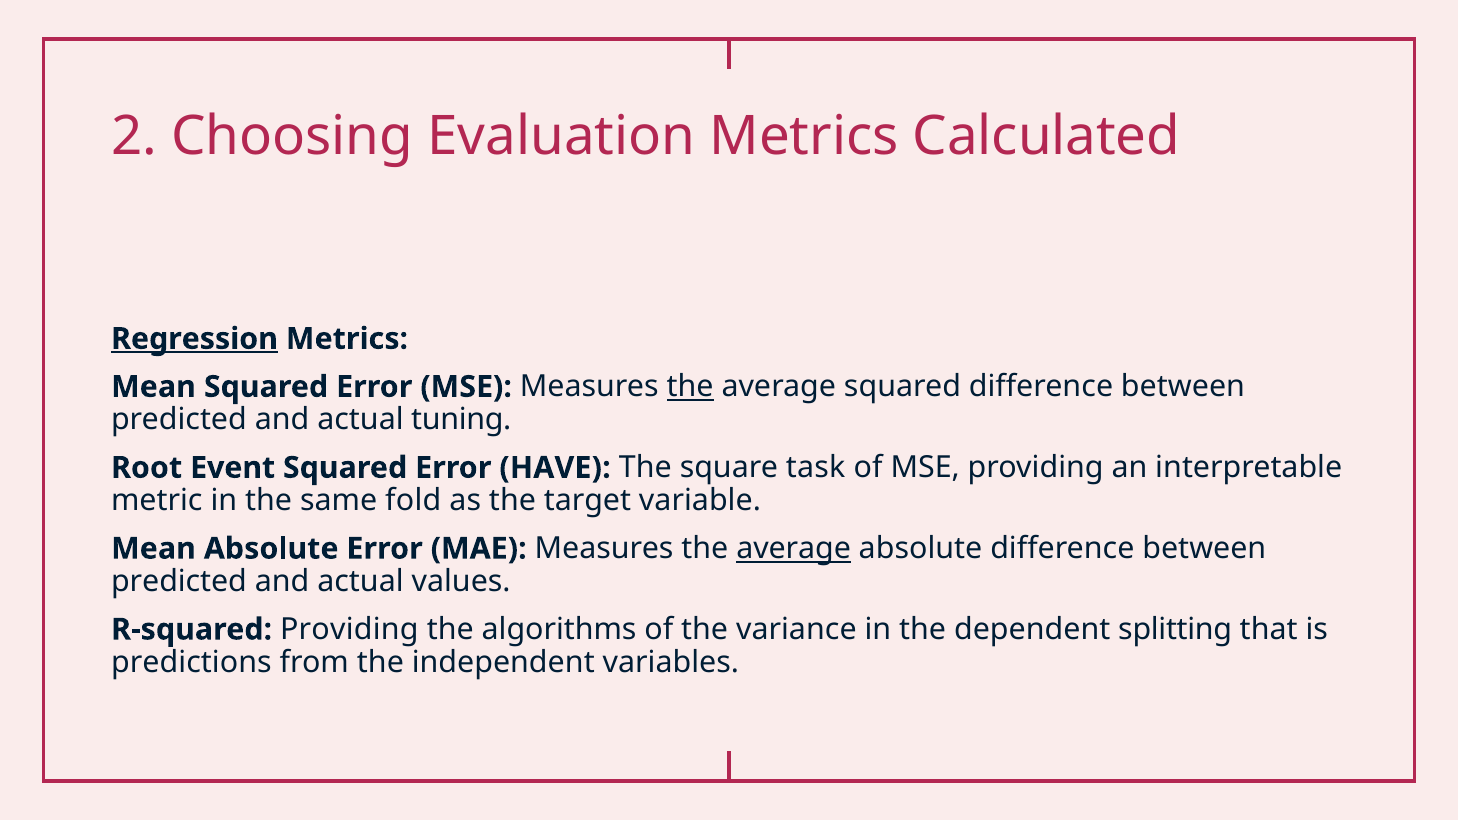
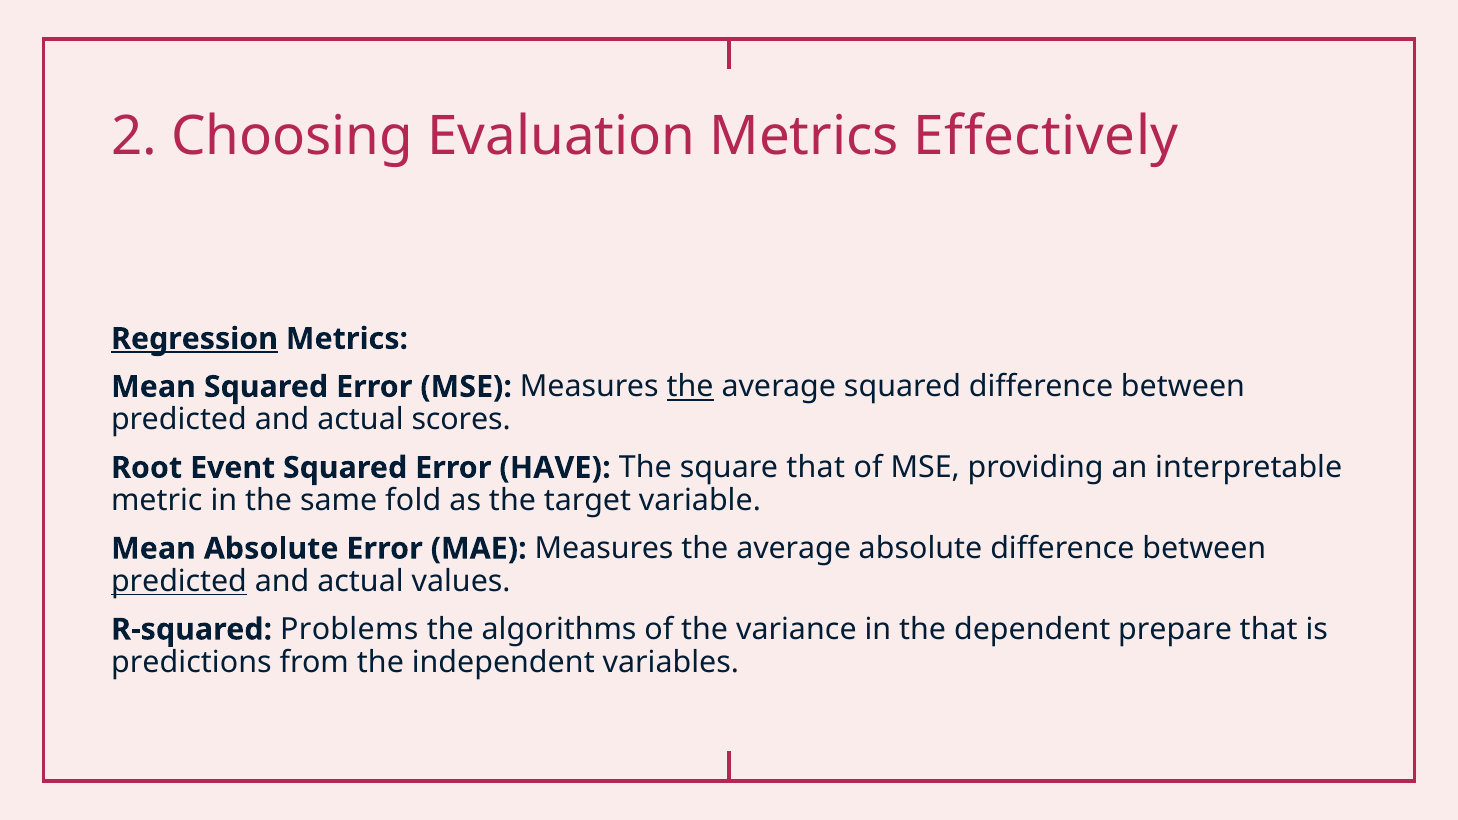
Calculated: Calculated -> Effectively
tuning: tuning -> scores
square task: task -> that
average at (794, 549) underline: present -> none
predicted at (179, 582) underline: none -> present
R-squared Providing: Providing -> Problems
splitting: splitting -> prepare
